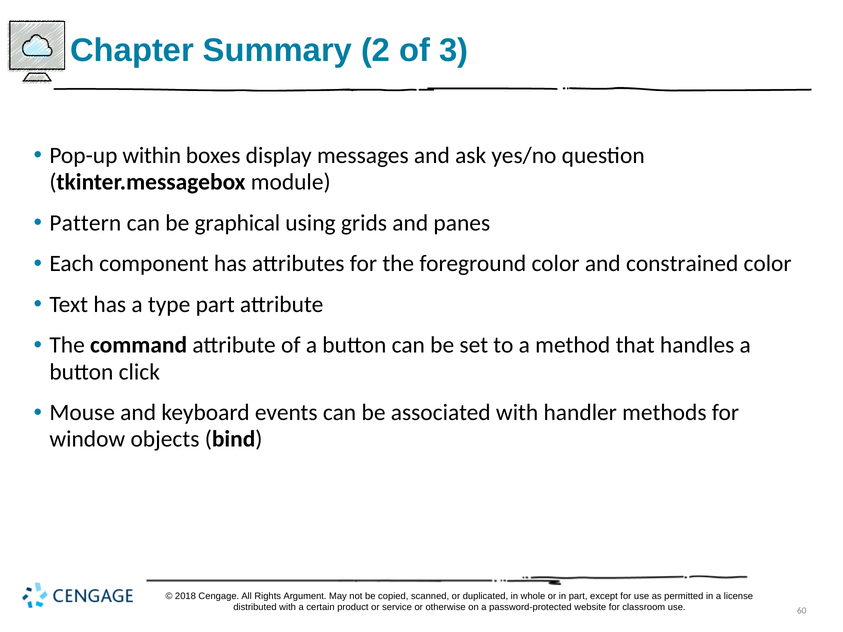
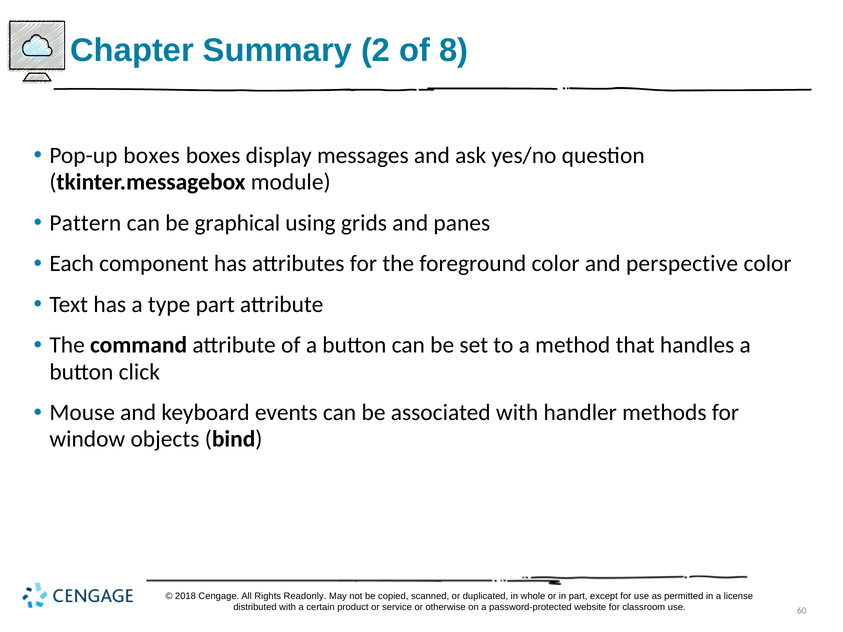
3: 3 -> 8
Pop-up within: within -> boxes
constrained: constrained -> perspective
Argument: Argument -> Readonly
